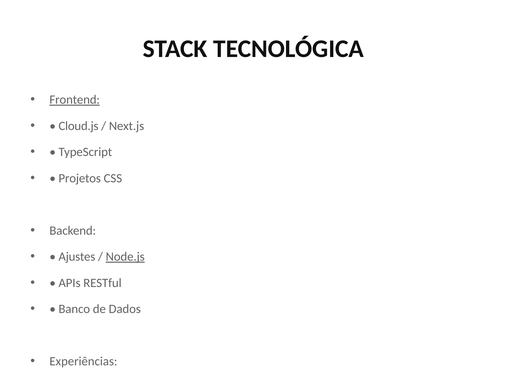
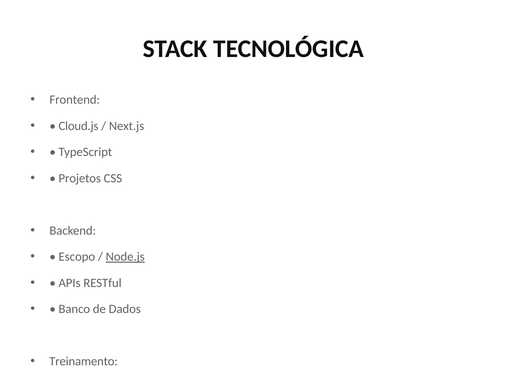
Frontend underline: present -> none
Ajustes: Ajustes -> Escopo
Experiências: Experiências -> Treinamento
